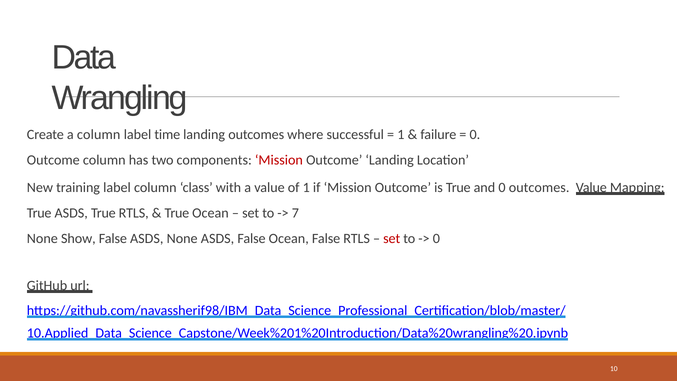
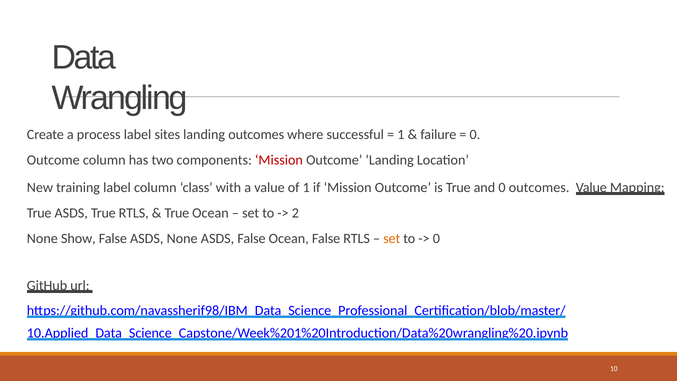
a column: column -> process
time: time -> sites
7: 7 -> 2
set at (392, 239) colour: red -> orange
